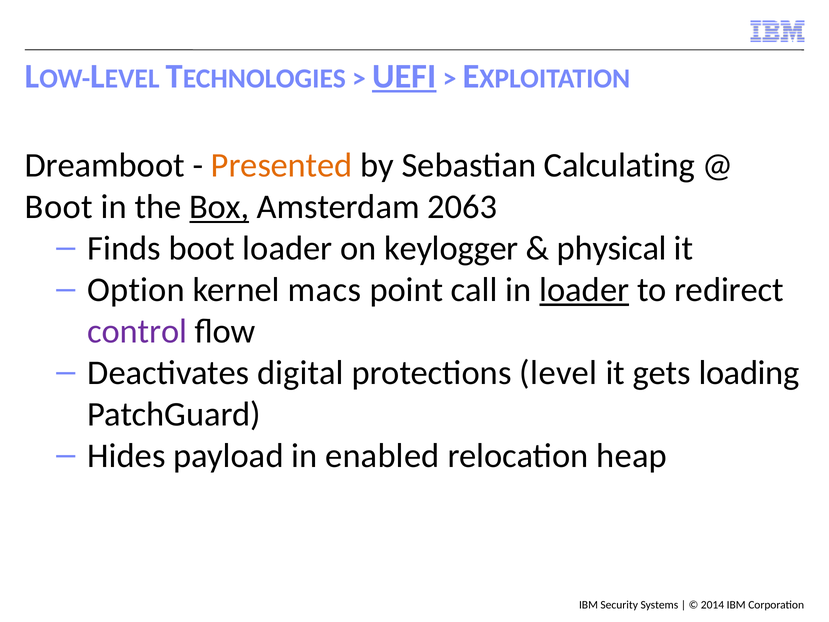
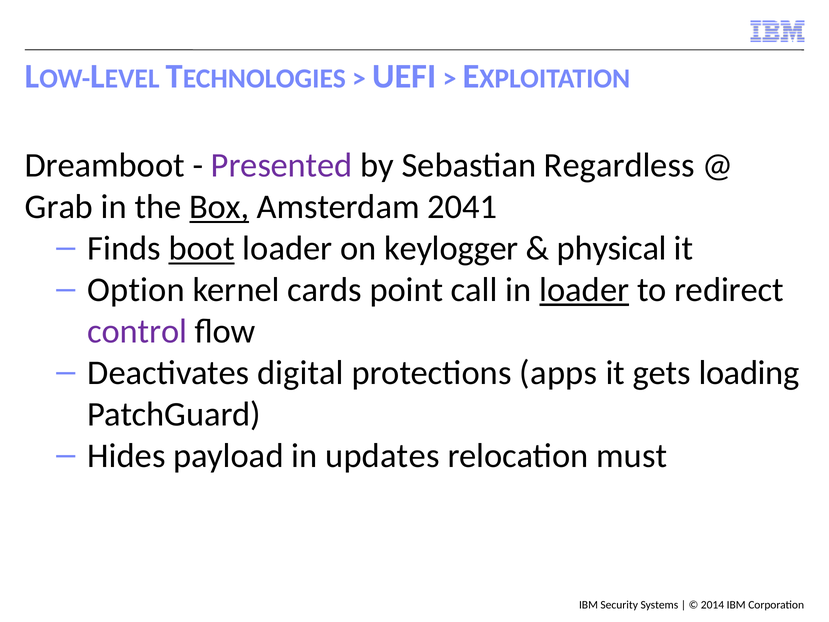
UEFI underline: present -> none
Presented colour: orange -> purple
Calculating: Calculating -> Regardless
Boot at (59, 207): Boot -> Grab
2063: 2063 -> 2041
boot at (202, 248) underline: none -> present
macs: macs -> cards
level: level -> apps
enabled: enabled -> updates
heap: heap -> must
